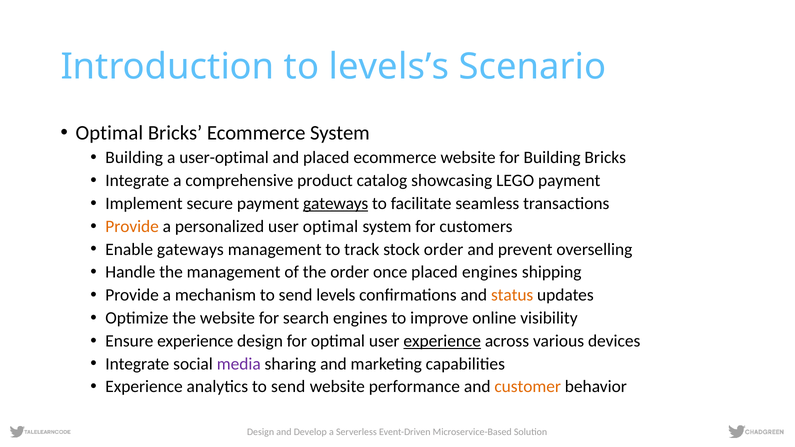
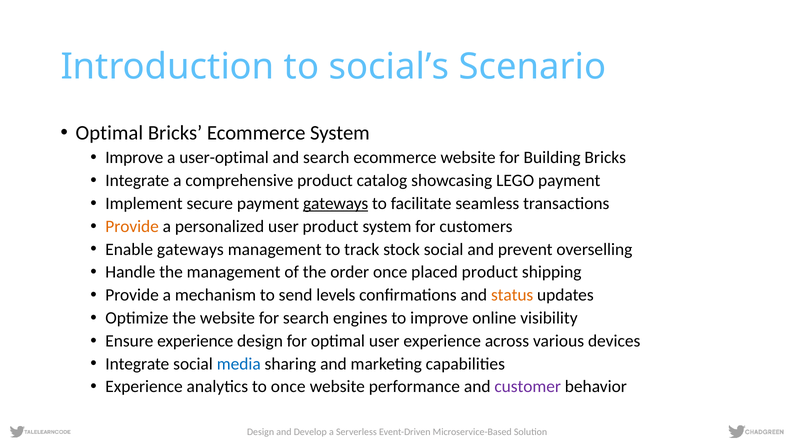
levels’s: levels’s -> social’s
Building at (134, 158): Building -> Improve
and placed: placed -> search
user optimal: optimal -> product
stock order: order -> social
placed engines: engines -> product
experience at (442, 341) underline: present -> none
media colour: purple -> blue
analytics to send: send -> once
customer colour: orange -> purple
